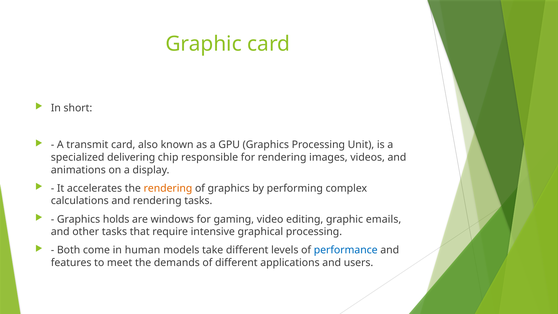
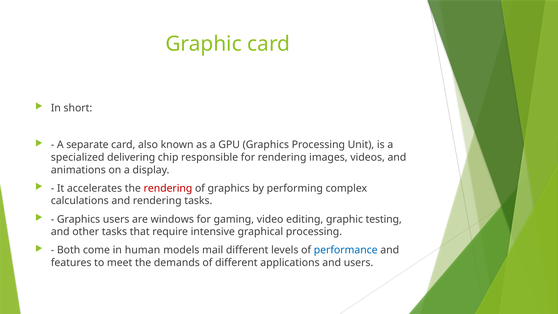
transmit: transmit -> separate
rendering at (168, 188) colour: orange -> red
Graphics holds: holds -> users
emails: emails -> testing
take: take -> mail
